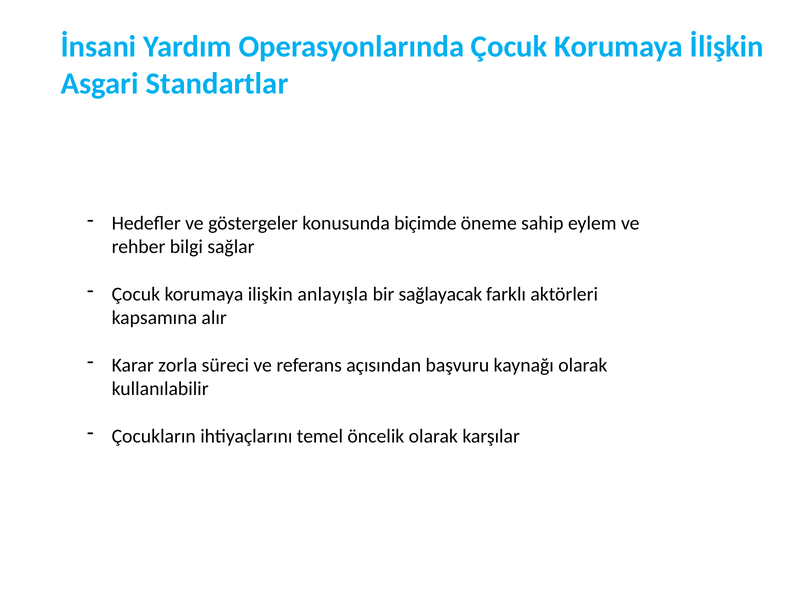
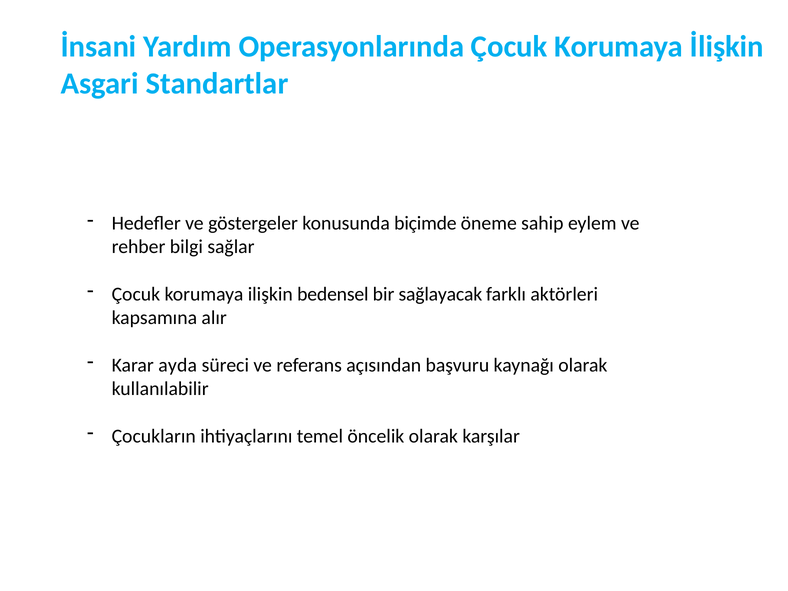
anlayışla: anlayışla -> bedensel
zorla: zorla -> ayda
